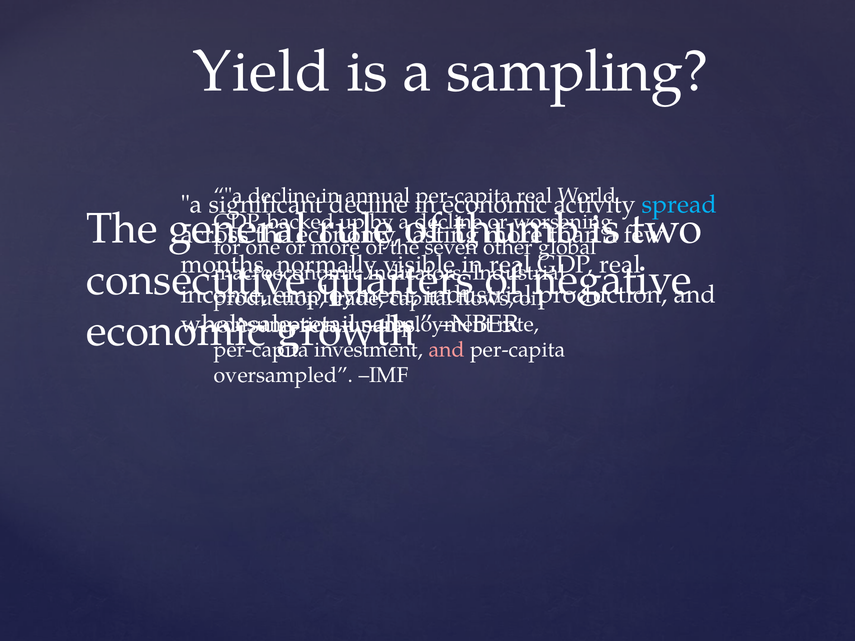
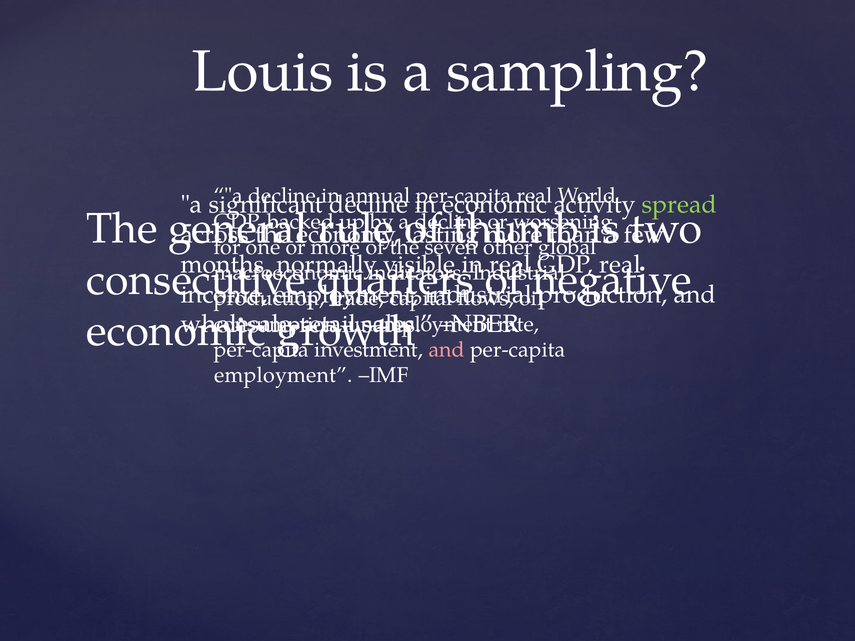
Yield: Yield -> Louis
spread colour: light blue -> light green
oversampled at (284, 375): oversampled -> employment
